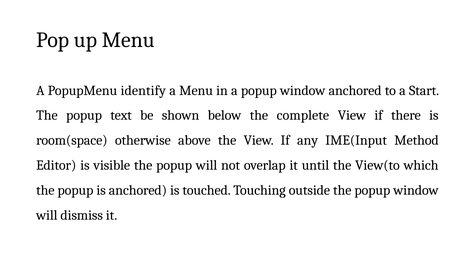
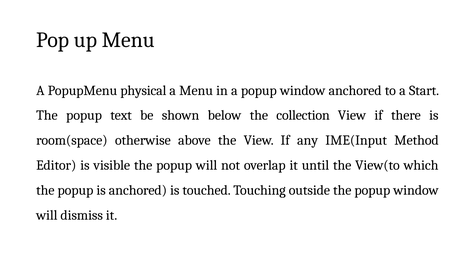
identify: identify -> physical
complete: complete -> collection
